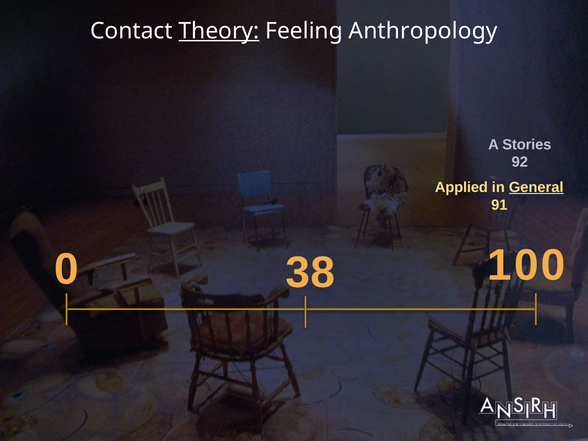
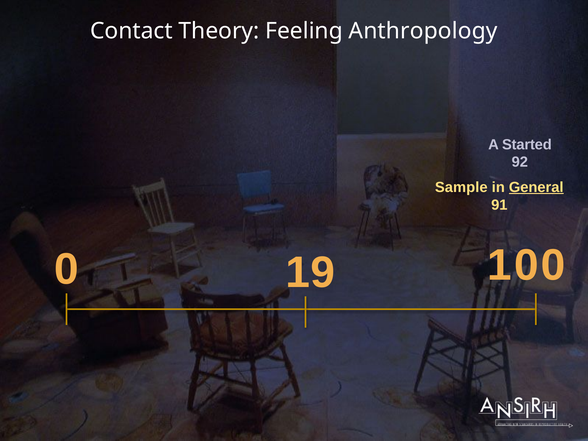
Theory underline: present -> none
Stories: Stories -> Started
Applied: Applied -> Sample
38: 38 -> 19
